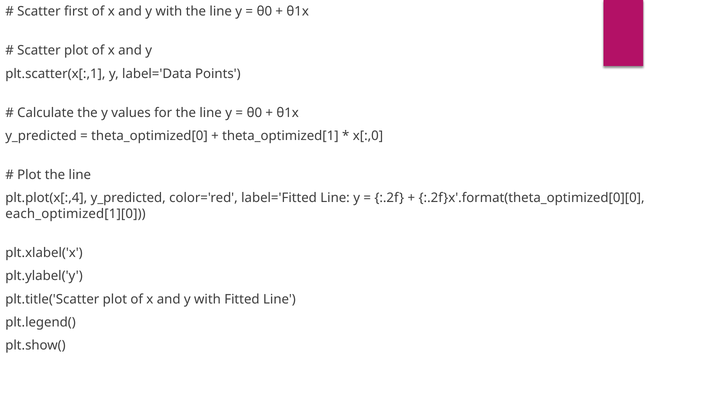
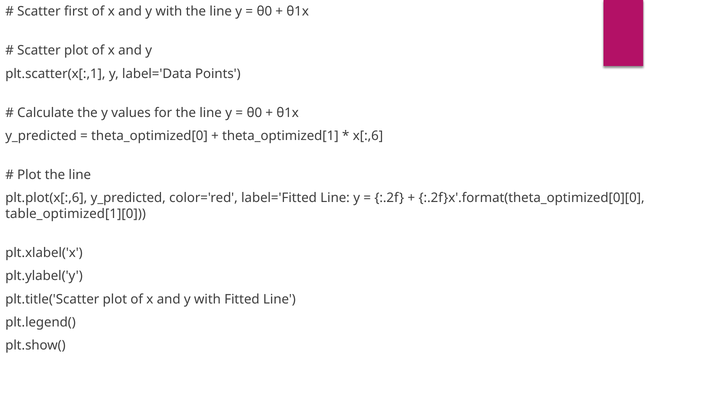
x[:,0: x[:,0 -> x[:,6
plt.plot(x[:,4: plt.plot(x[:,4 -> plt.plot(x[:,6
each_optimized[1][0: each_optimized[1][0 -> table_optimized[1][0
